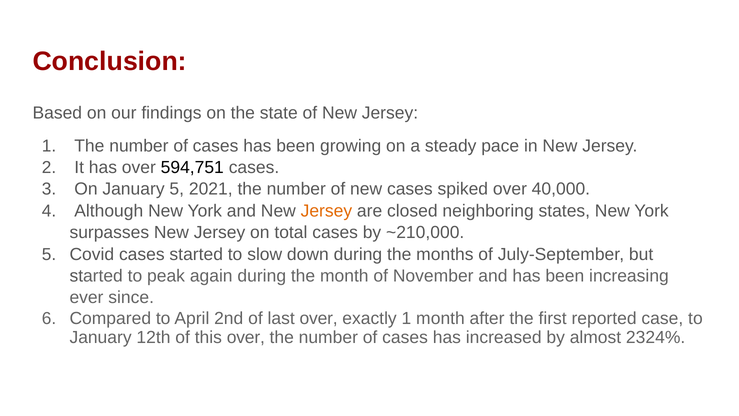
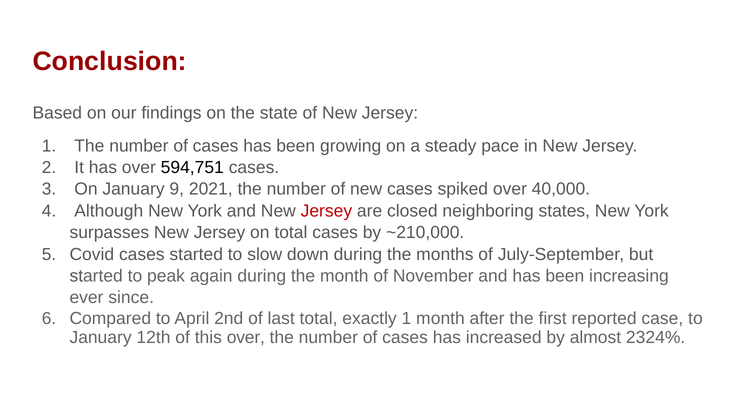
January 5: 5 -> 9
Jersey at (326, 211) colour: orange -> red
last over: over -> total
